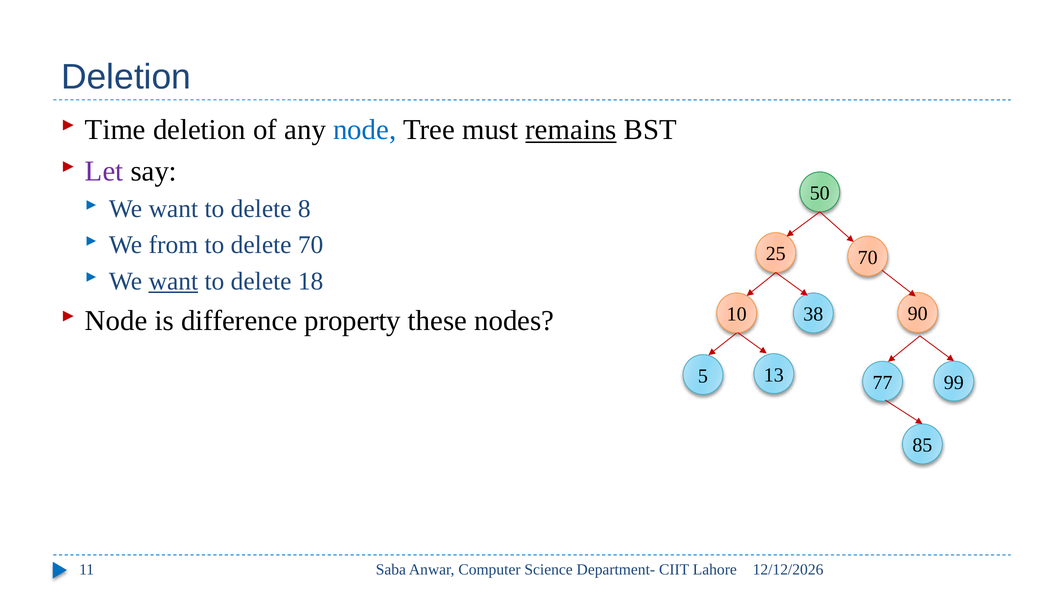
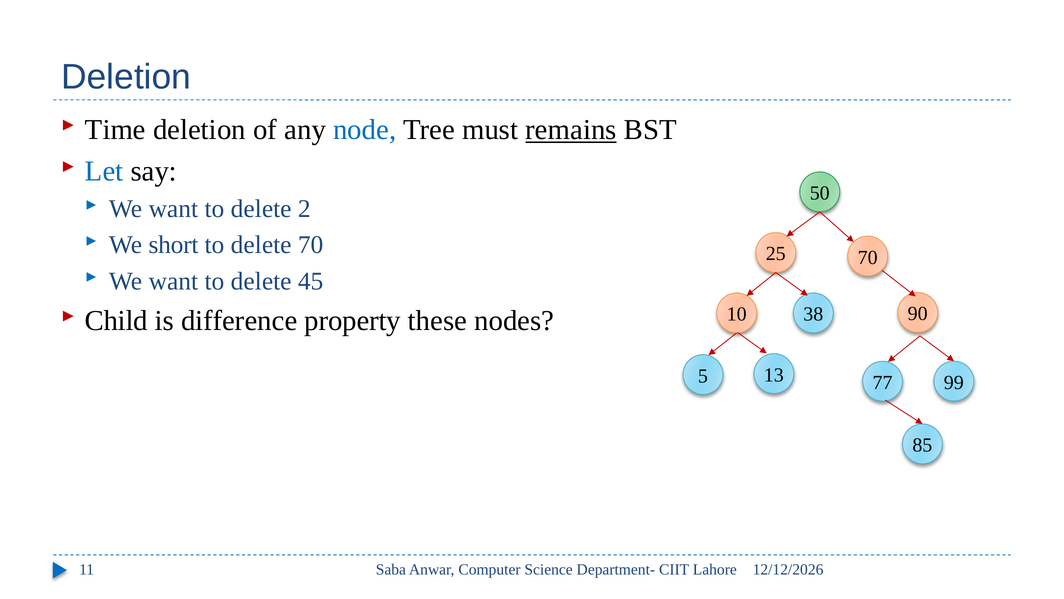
Let colour: purple -> blue
8: 8 -> 2
from: from -> short
want at (173, 281) underline: present -> none
18: 18 -> 45
Node at (116, 320): Node -> Child
